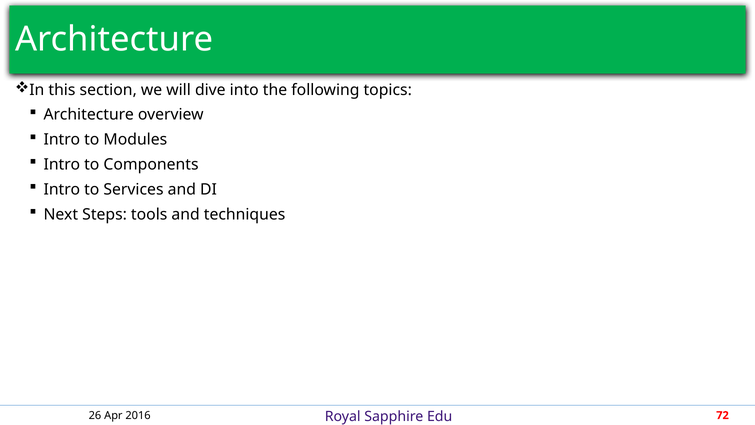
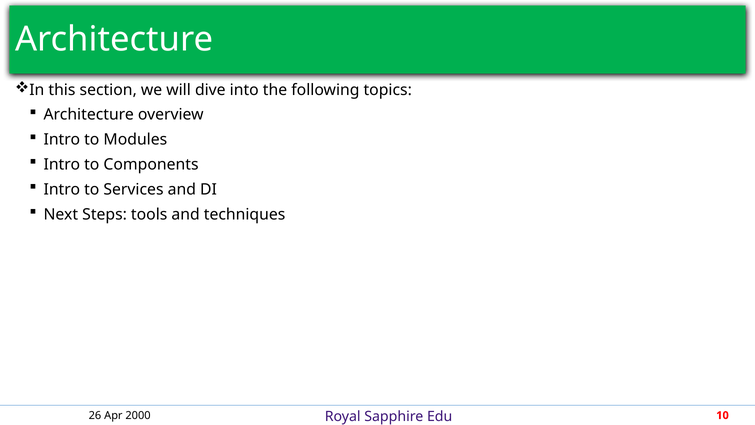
2016: 2016 -> 2000
72: 72 -> 10
